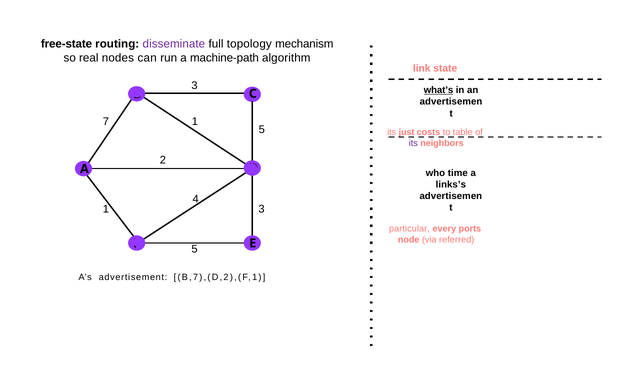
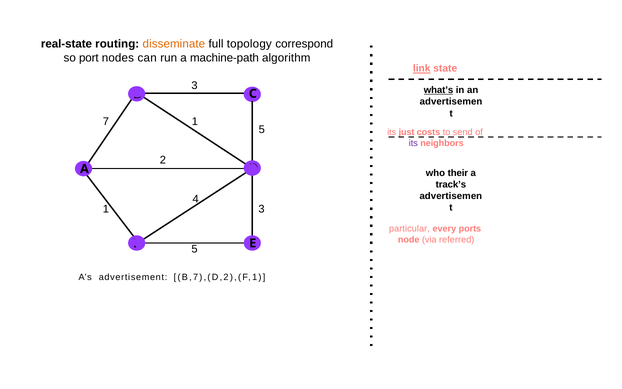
free-state: free-state -> real-state
disseminate colour: purple -> orange
mechanism: mechanism -> correspond
real: real -> port
link underline: none -> present
table: table -> send
time: time -> their
links’s: links’s -> track’s
